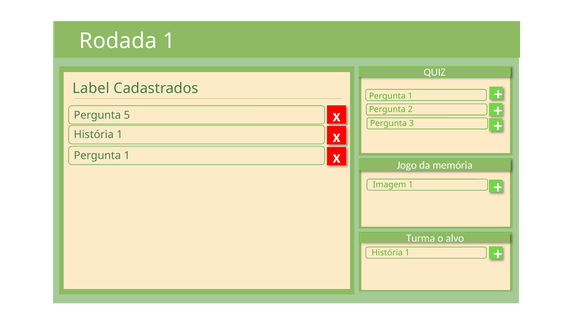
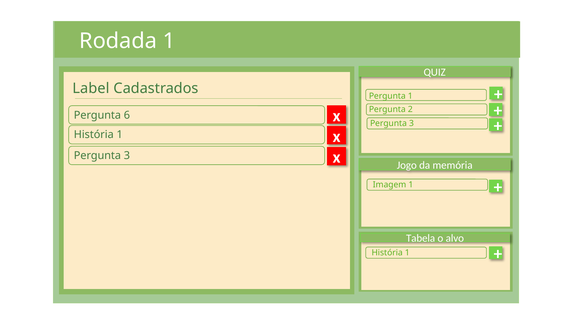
5: 5 -> 6
1 at (127, 155): 1 -> 3
Turma: Turma -> Tabela
